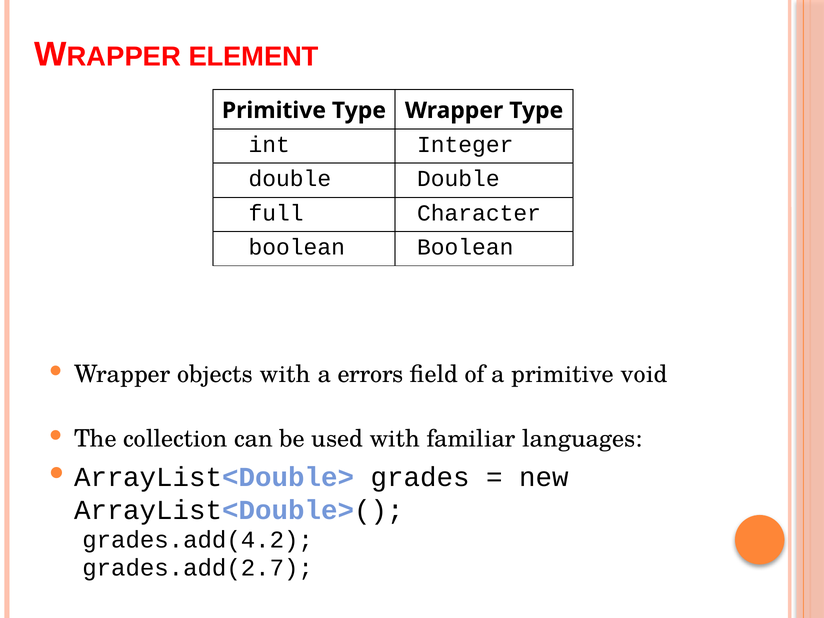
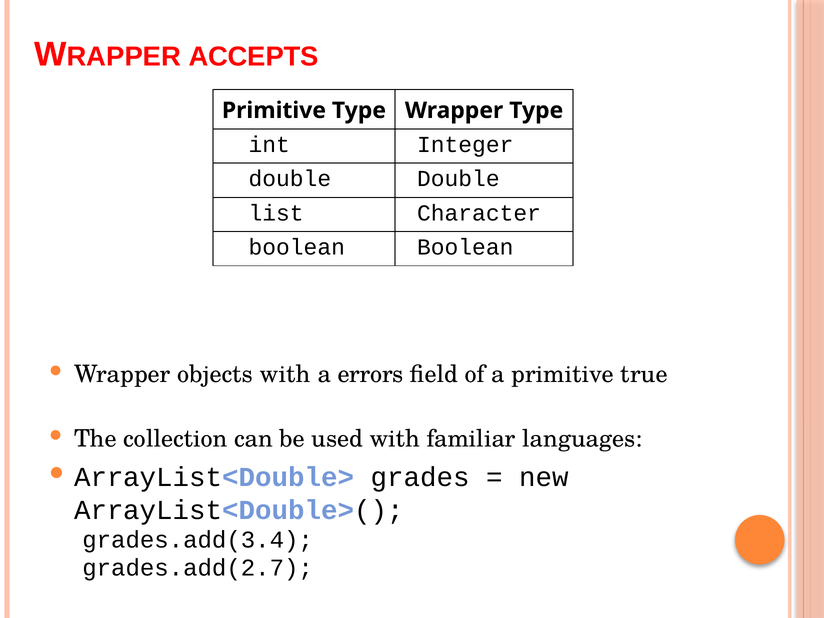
ELEMENT: ELEMENT -> ACCEPTS
full: full -> list
void: void -> true
grades.add(4.2: grades.add(4.2 -> grades.add(3.4
